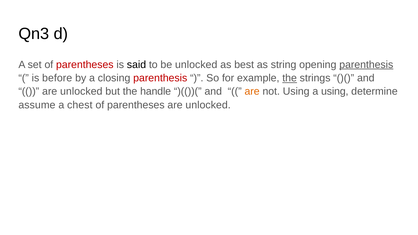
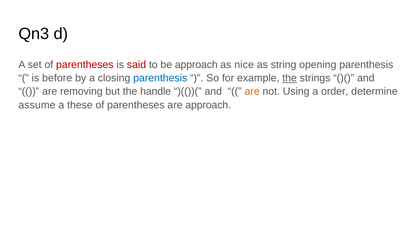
said colour: black -> red
be unlocked: unlocked -> approach
best: best -> nice
parenthesis at (366, 65) underline: present -> none
parenthesis at (160, 78) colour: red -> blue
unlocked at (81, 92): unlocked -> removing
a using: using -> order
chest: chest -> these
parentheses are unlocked: unlocked -> approach
